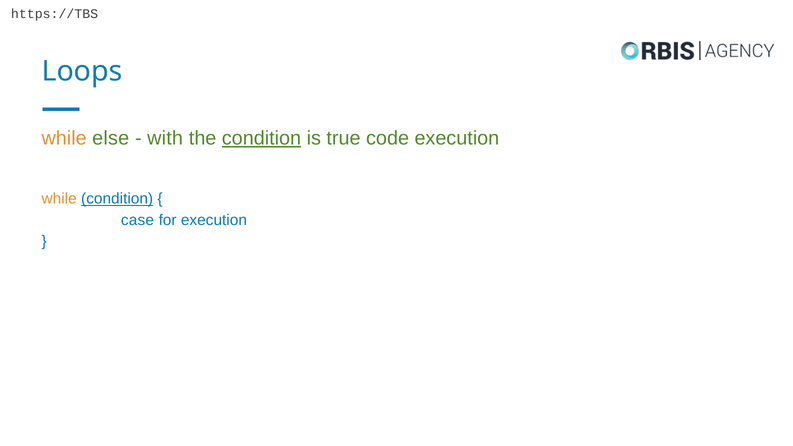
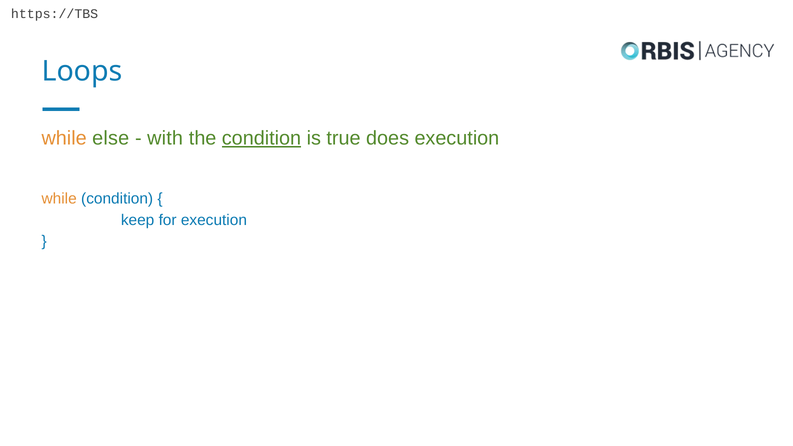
code: code -> does
condition at (117, 199) underline: present -> none
case: case -> keep
